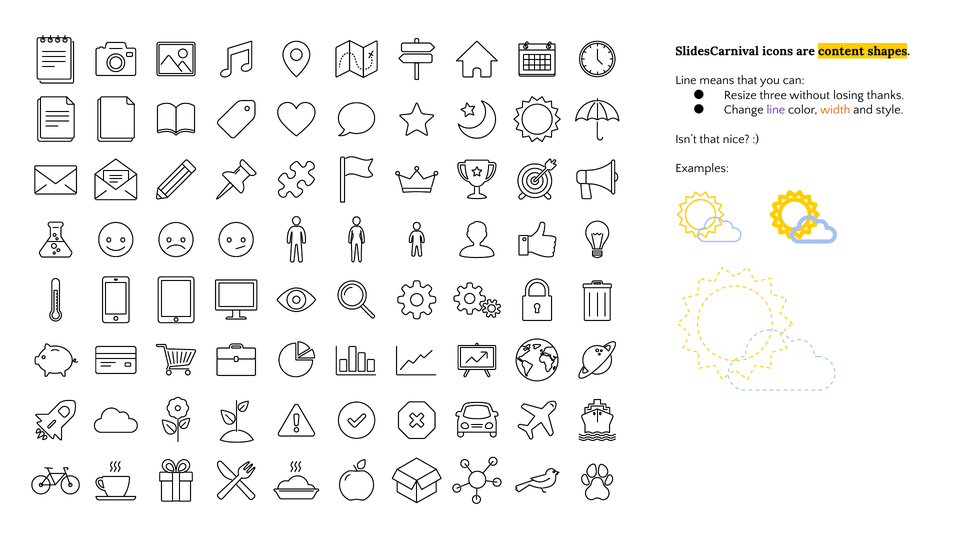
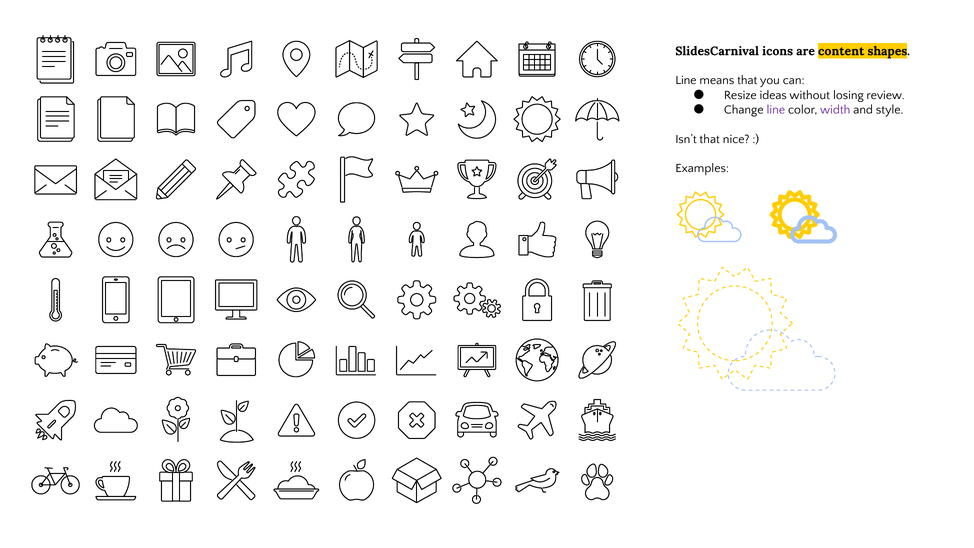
three: three -> ideas
thanks: thanks -> review
width colour: orange -> purple
